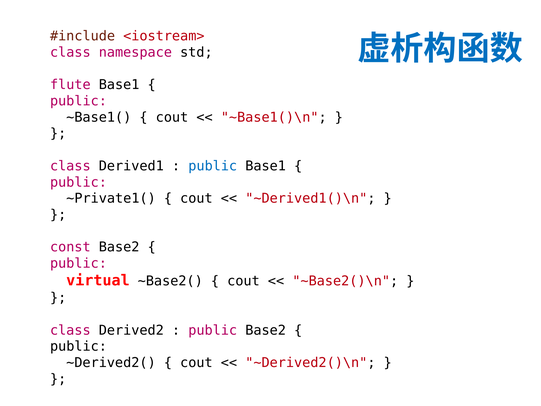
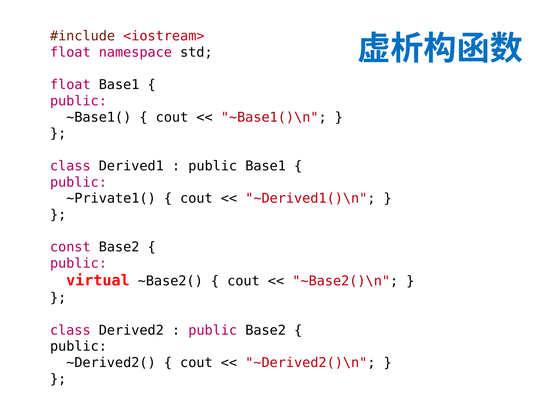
class at (70, 52): class -> float
flute at (70, 85): flute -> float
public at (213, 166) colour: blue -> black
